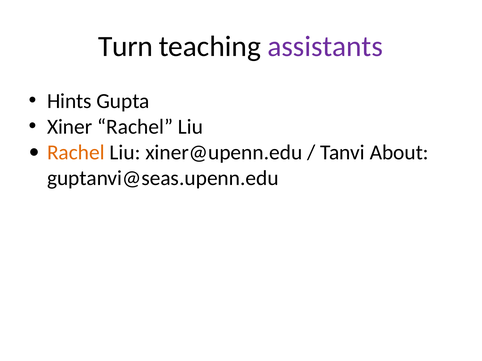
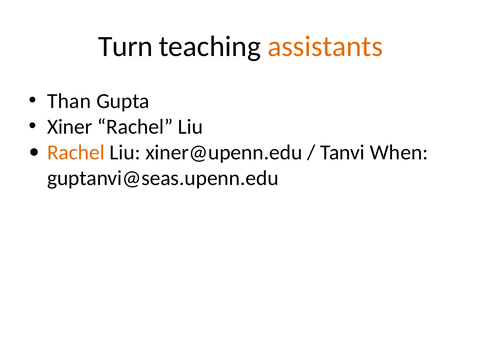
assistants colour: purple -> orange
Hints: Hints -> Than
About: About -> When
